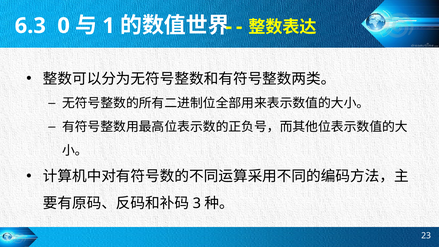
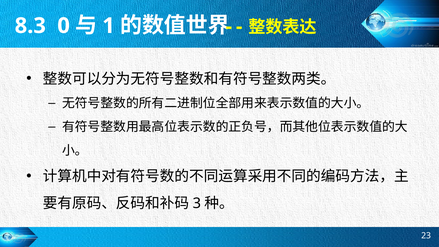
6.3: 6.3 -> 8.3
